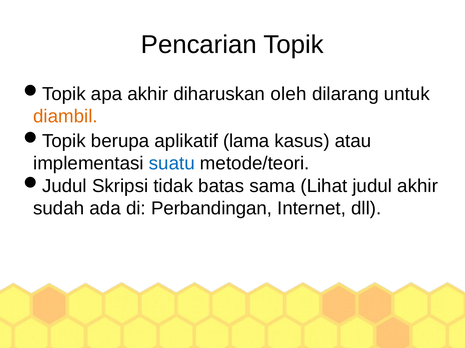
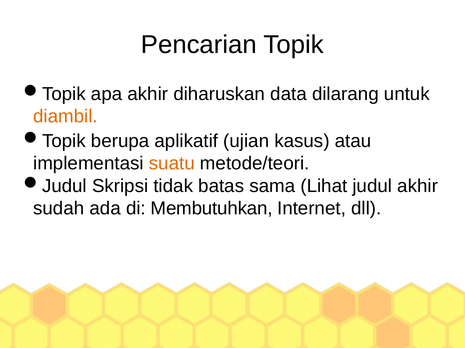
oleh: oleh -> data
lama: lama -> ujian
suatu colour: blue -> orange
Perbandingan: Perbandingan -> Membutuhkan
